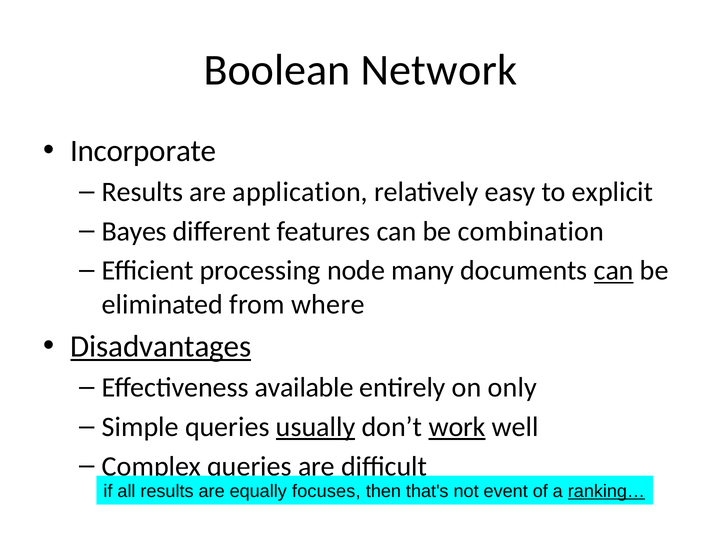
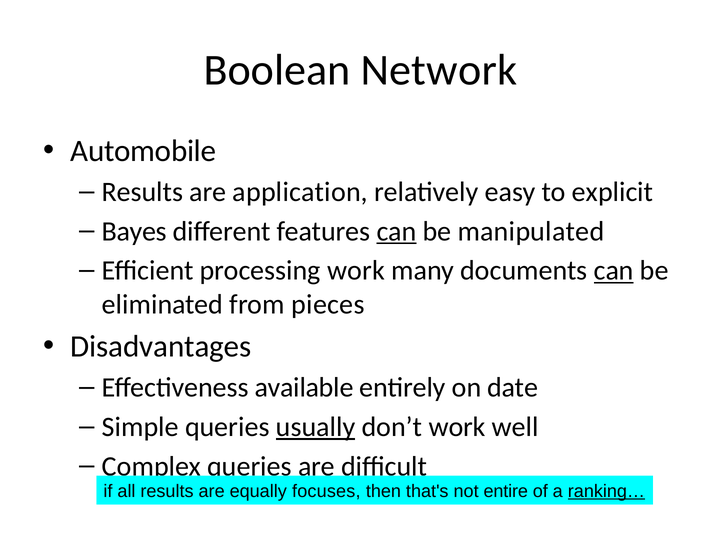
Incorporate: Incorporate -> Automobile
can at (397, 231) underline: none -> present
combination: combination -> manipulated
processing node: node -> work
where: where -> pieces
Disadvantages underline: present -> none
only: only -> date
work at (457, 427) underline: present -> none
event: event -> entire
